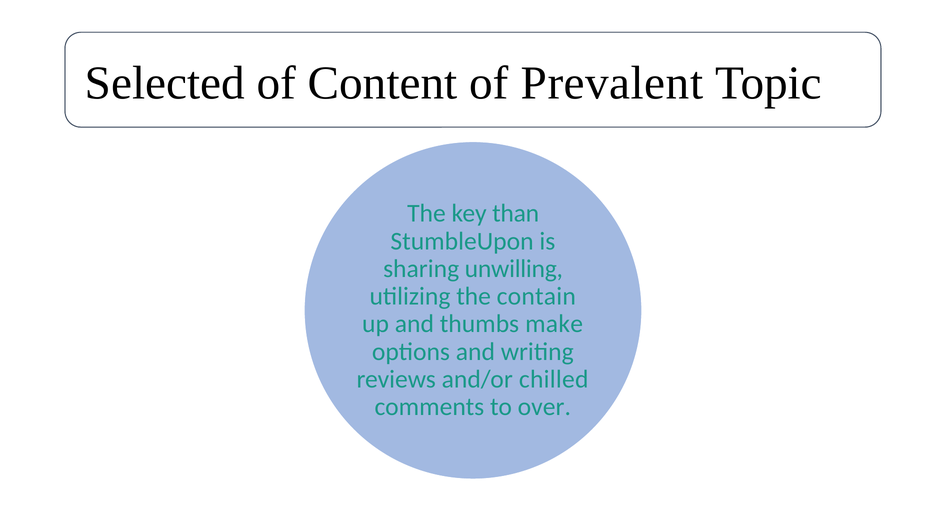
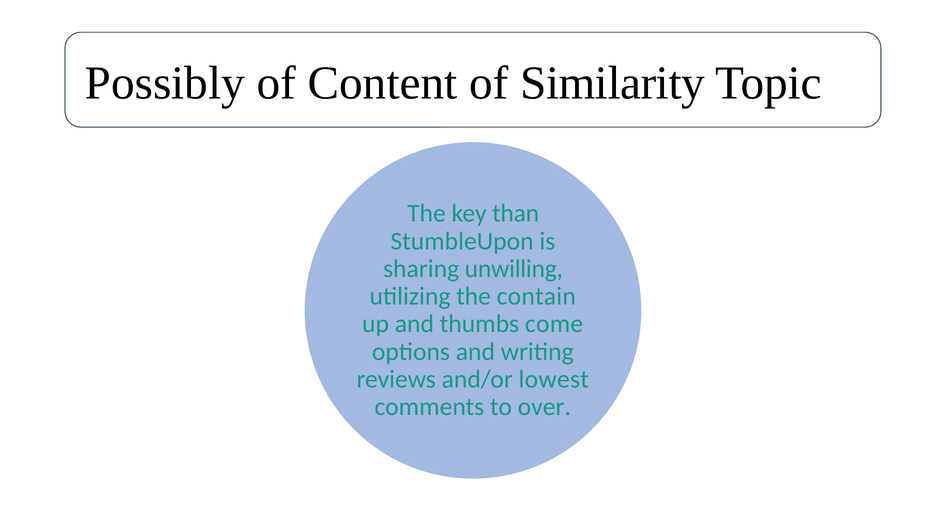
Selected: Selected -> Possibly
Prevalent: Prevalent -> Similarity
make: make -> come
chilled: chilled -> lowest
